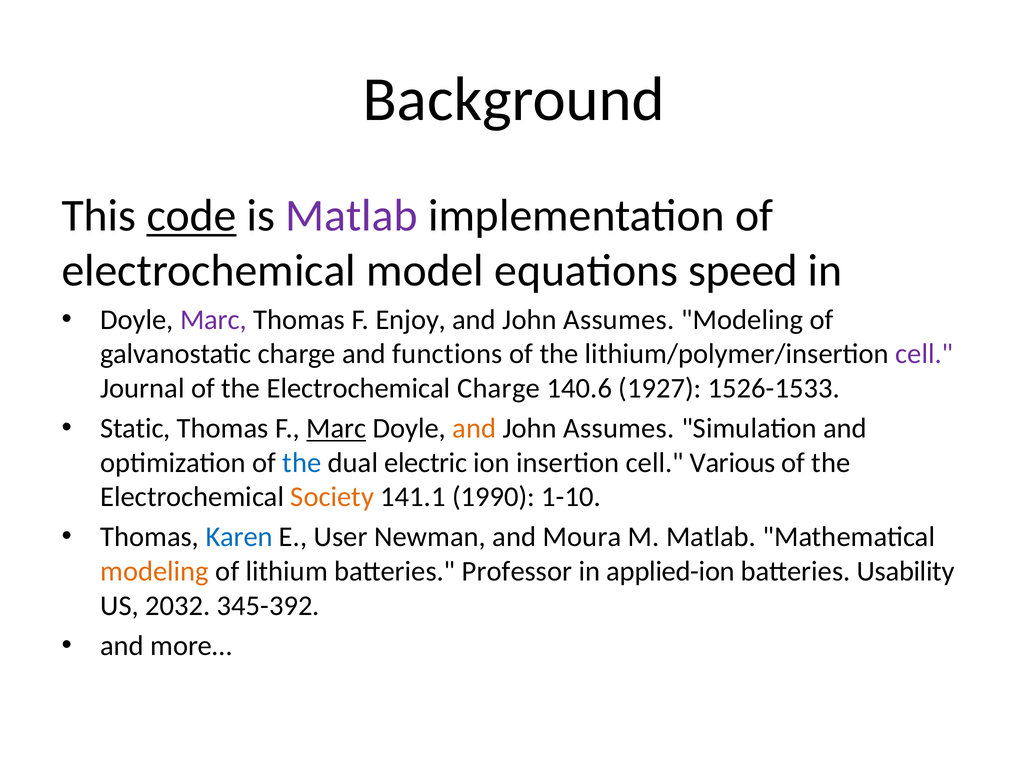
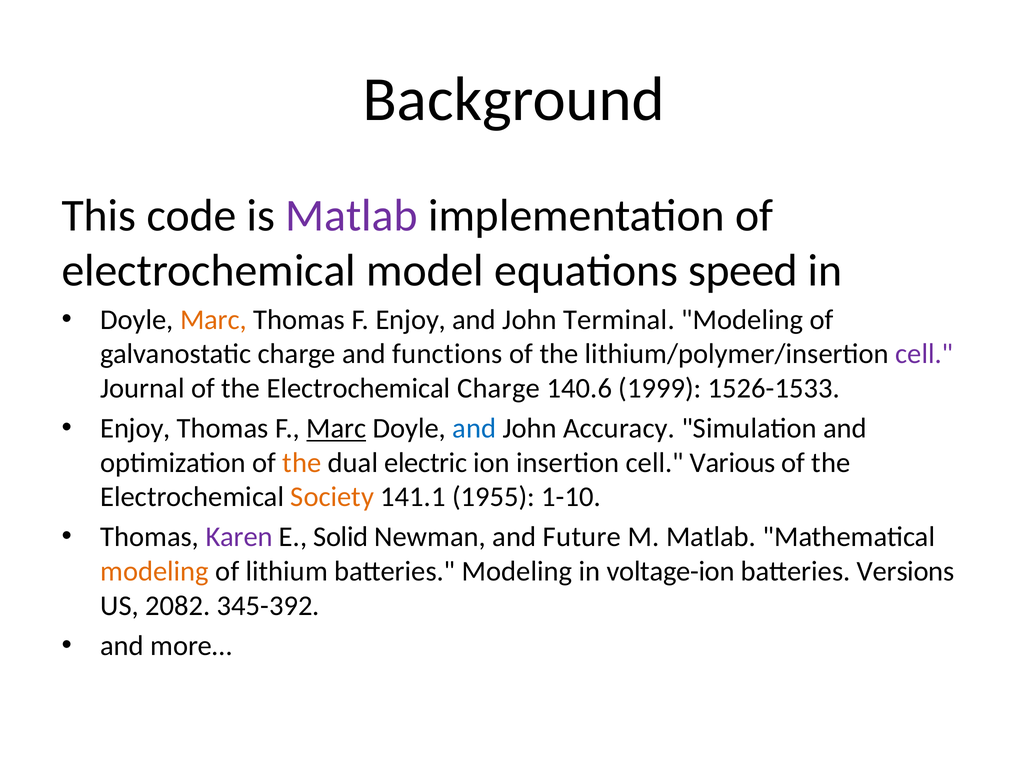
code underline: present -> none
Marc at (213, 320) colour: purple -> orange
Assumes at (619, 320): Assumes -> Terminal
1927: 1927 -> 1999
Static at (135, 428): Static -> Enjoy
and at (474, 428) colour: orange -> blue
Assumes at (619, 428): Assumes -> Accuracy
the at (302, 463) colour: blue -> orange
1990: 1990 -> 1955
Karen colour: blue -> purple
User: User -> Solid
Moura: Moura -> Future
batteries Professor: Professor -> Modeling
applied-ion: applied-ion -> voltage-ion
Usability: Usability -> Versions
2032: 2032 -> 2082
